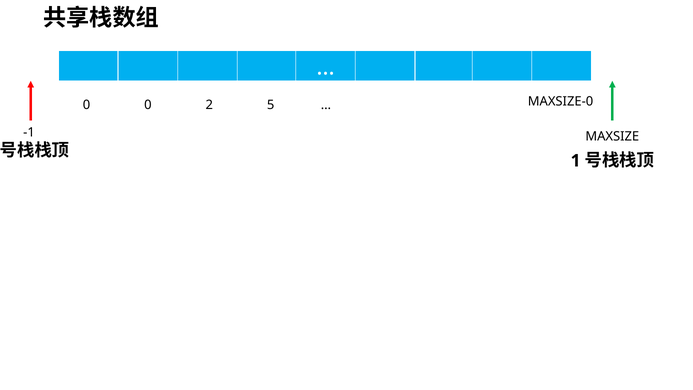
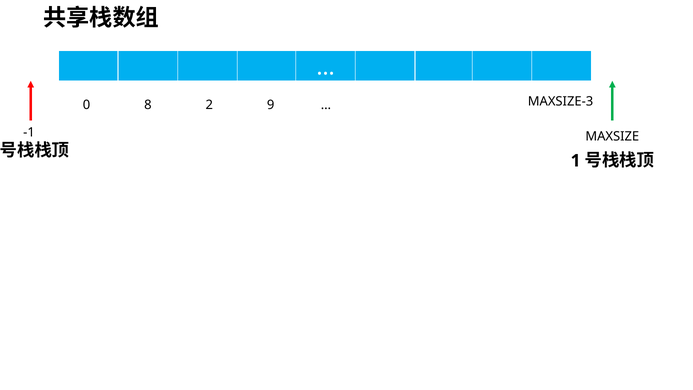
MAXSIZE-0: MAXSIZE-0 -> MAXSIZE-3
0 0: 0 -> 8
5: 5 -> 9
